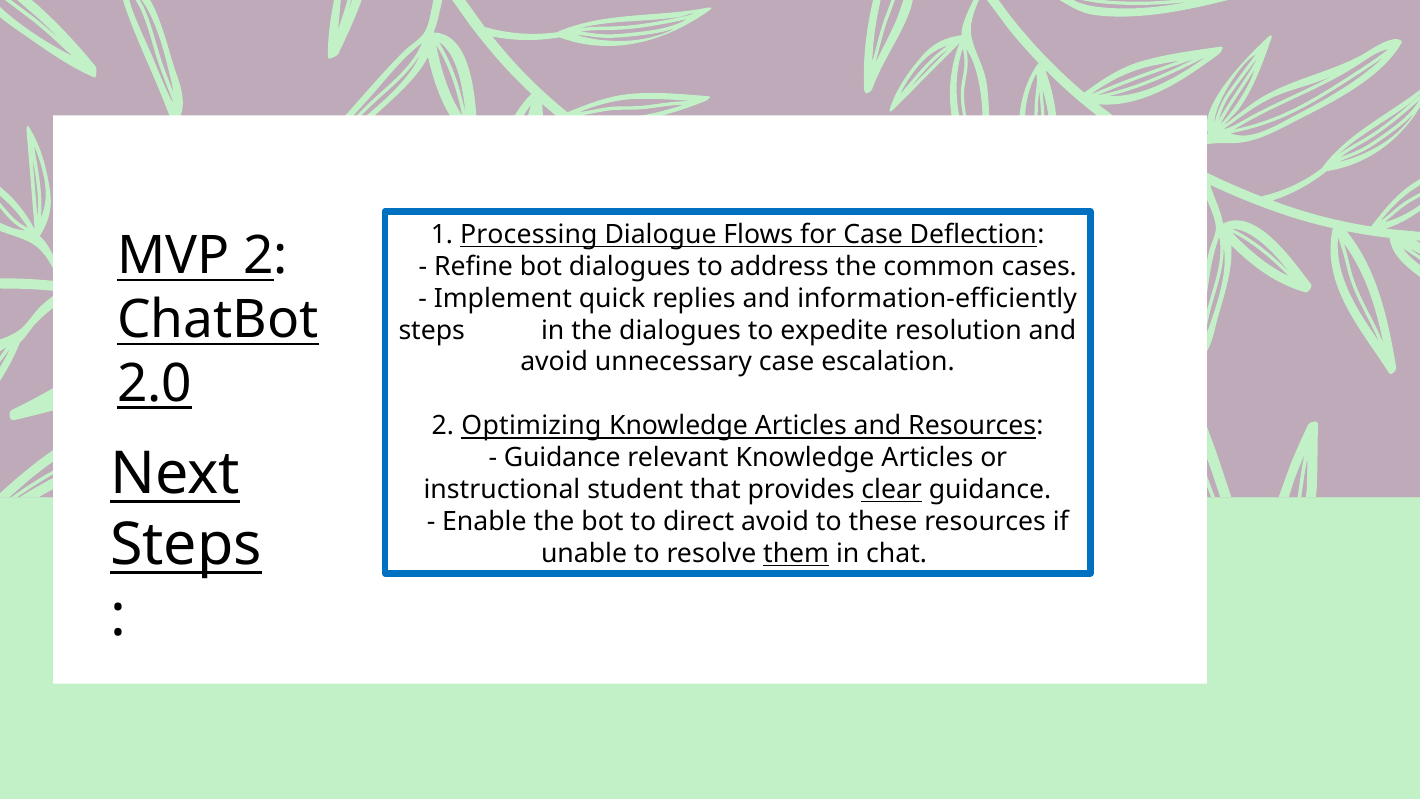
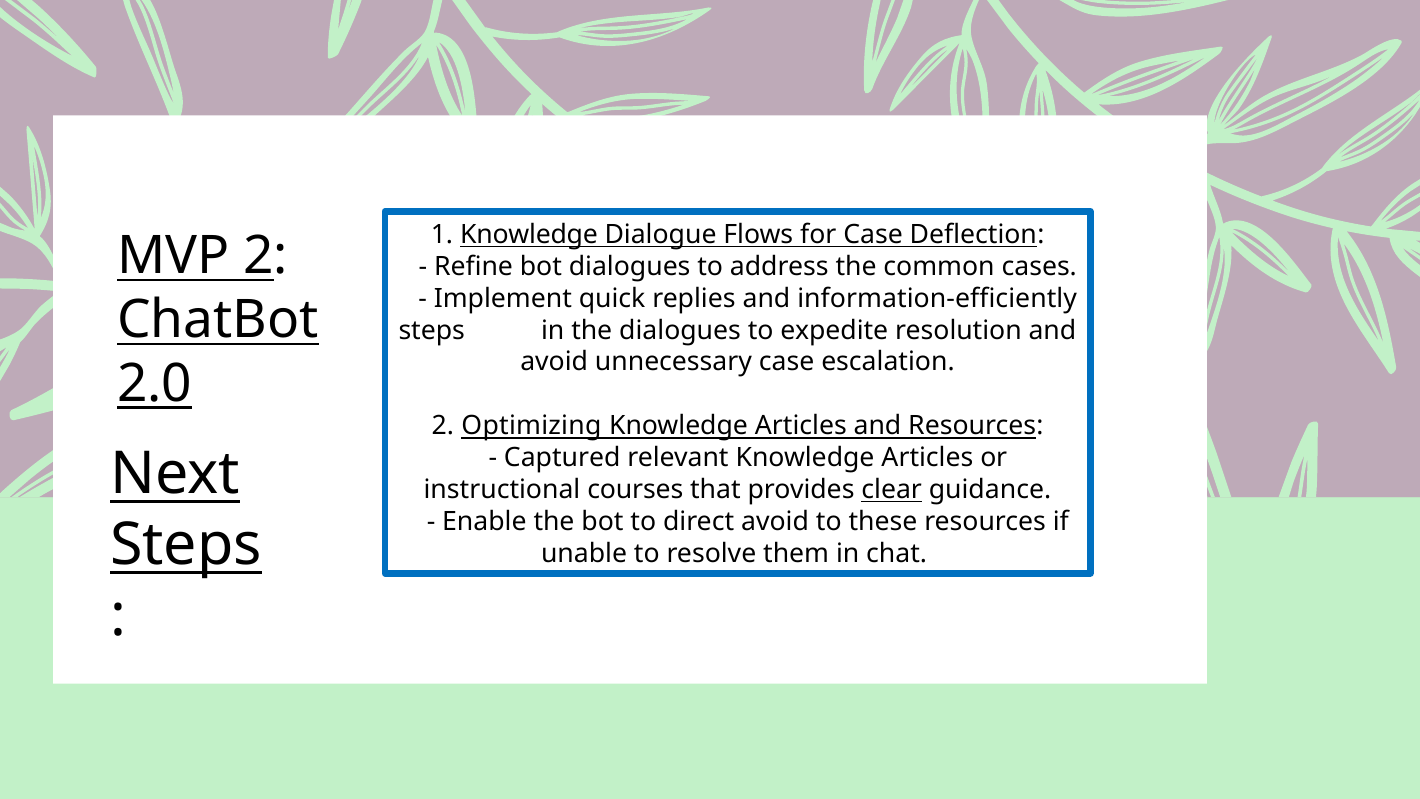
1 Processing: Processing -> Knowledge
Guidance at (562, 458): Guidance -> Captured
student: student -> courses
them underline: present -> none
